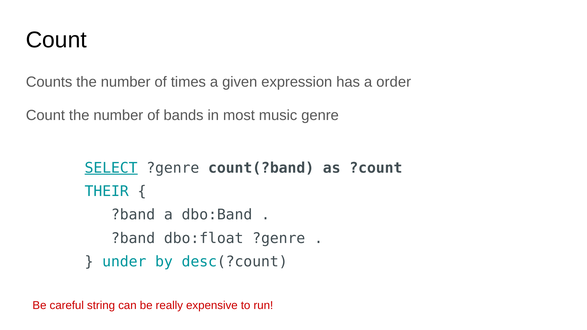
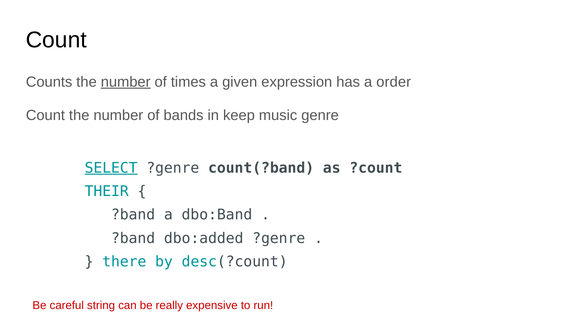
number at (126, 82) underline: none -> present
most: most -> keep
dbo:float: dbo:float -> dbo:added
under: under -> there
